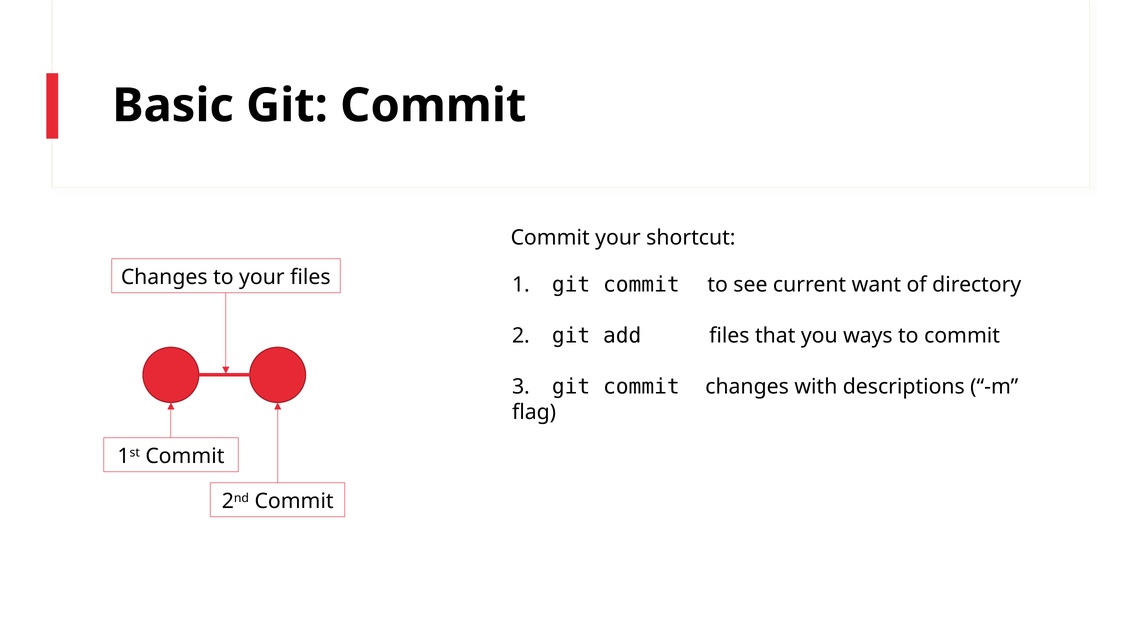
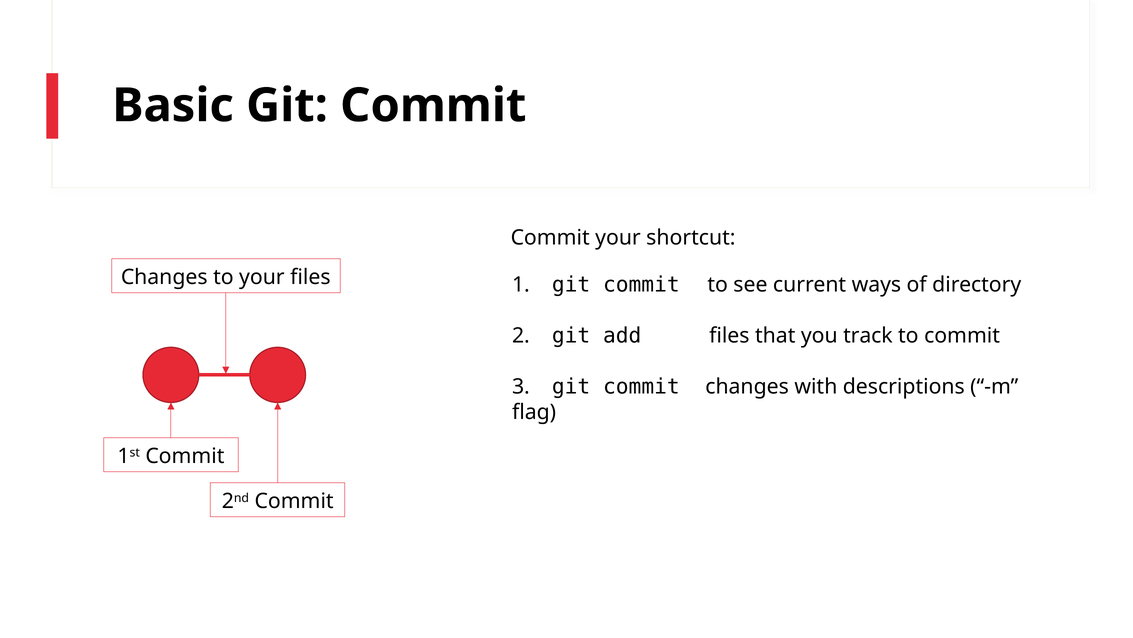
want: want -> ways
ways: ways -> track
